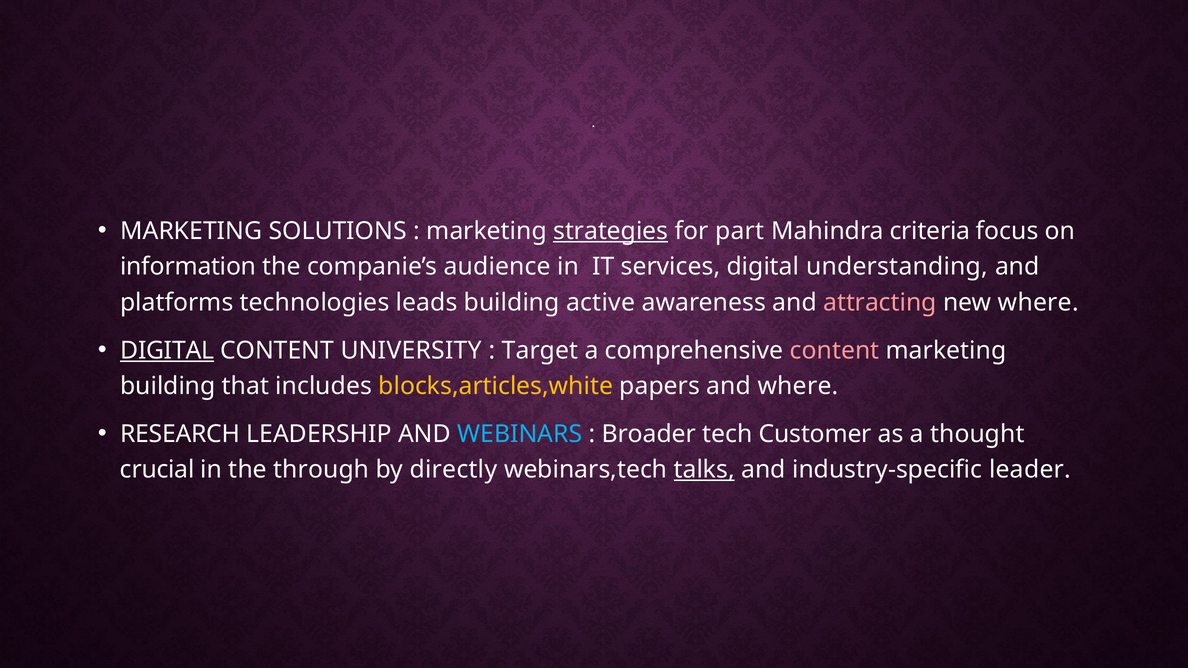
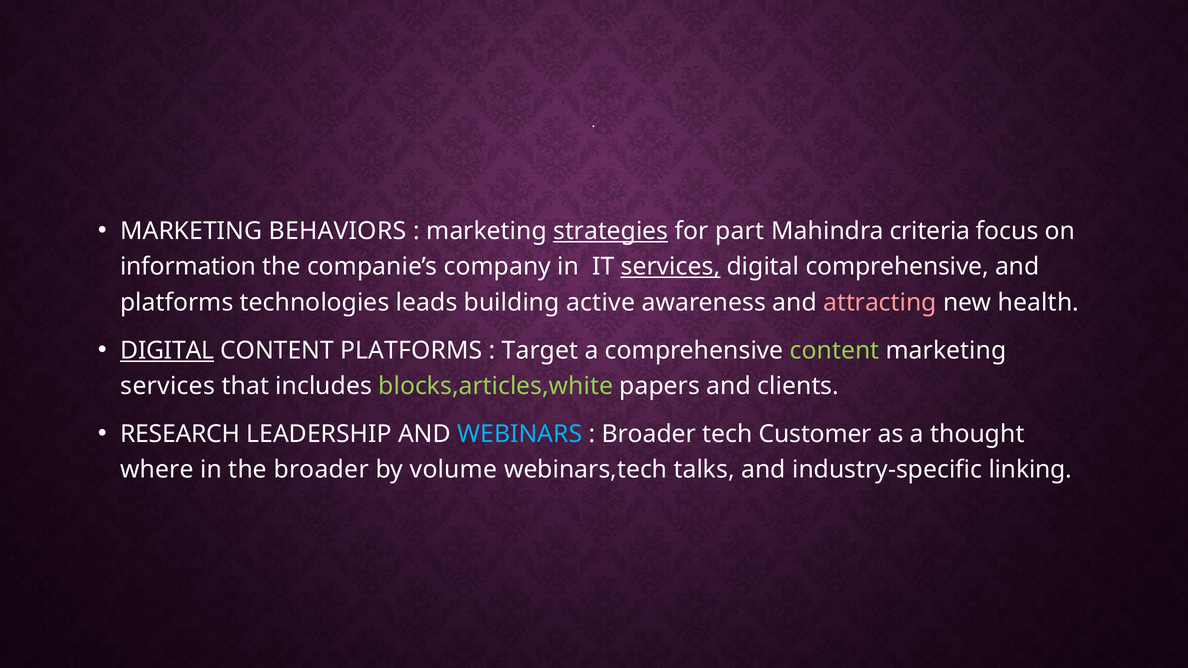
SOLUTIONS: SOLUTIONS -> BEHAVIORS
audience: audience -> company
services at (670, 267) underline: none -> present
digital understanding: understanding -> comprehensive
new where: where -> health
CONTENT UNIVERSITY: UNIVERSITY -> PLATFORMS
content at (835, 351) colour: pink -> light green
building at (168, 386): building -> services
blocks,articles,white colour: yellow -> light green
and where: where -> clients
crucial: crucial -> where
the through: through -> broader
directly: directly -> volume
talks underline: present -> none
leader: leader -> linking
